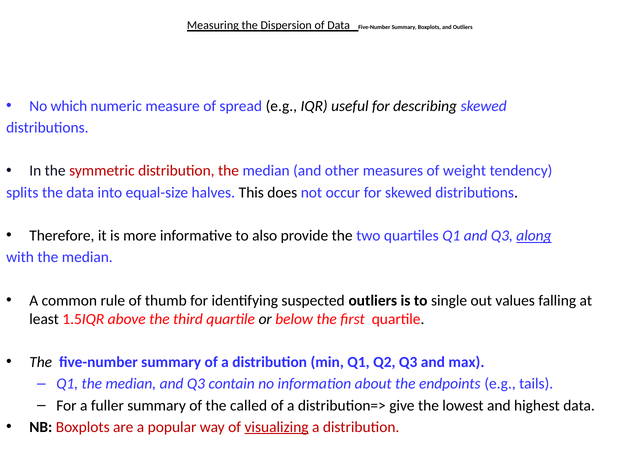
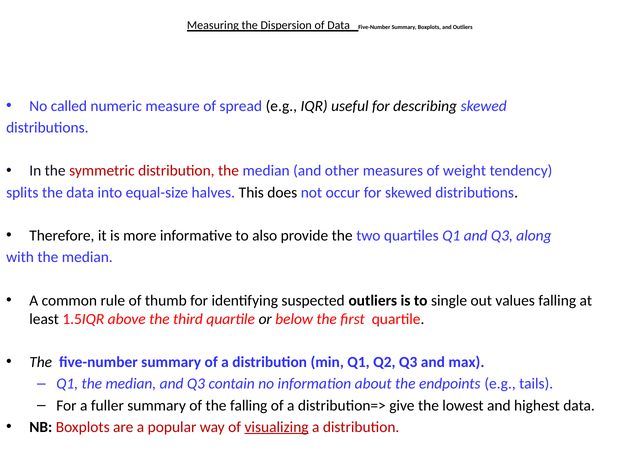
which: which -> called
along underline: present -> none
the called: called -> falling
